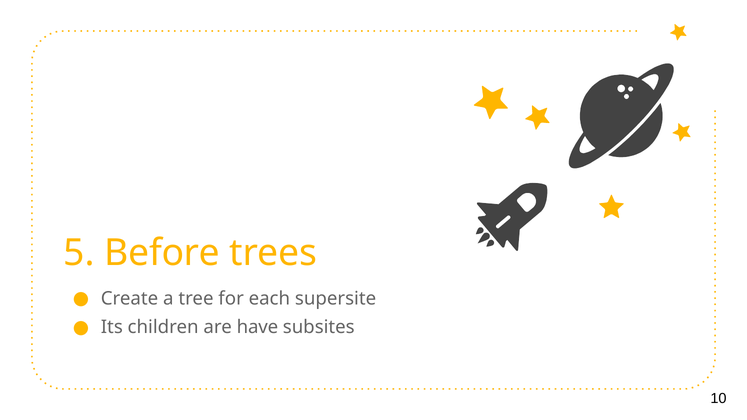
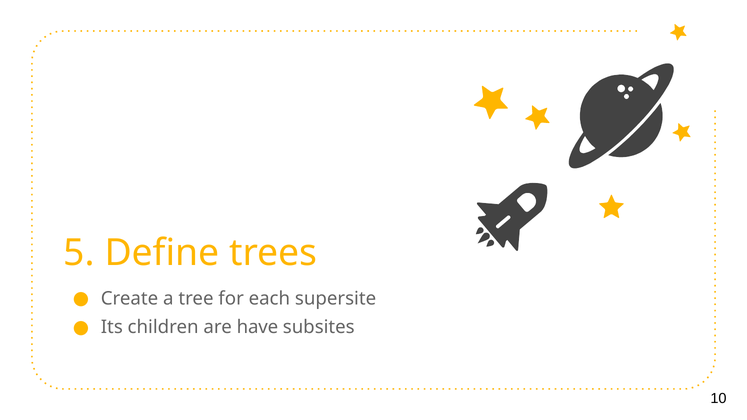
Before: Before -> Define
